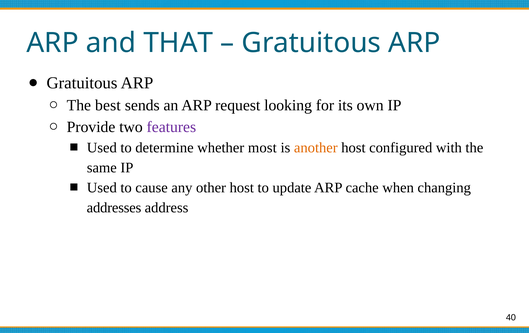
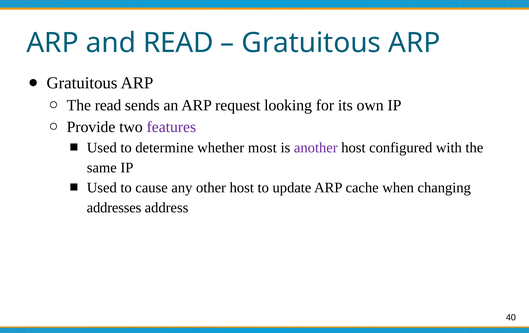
and THAT: THAT -> READ
The best: best -> read
another colour: orange -> purple
